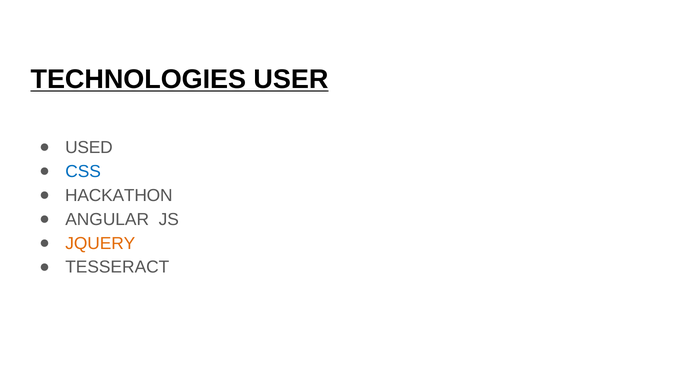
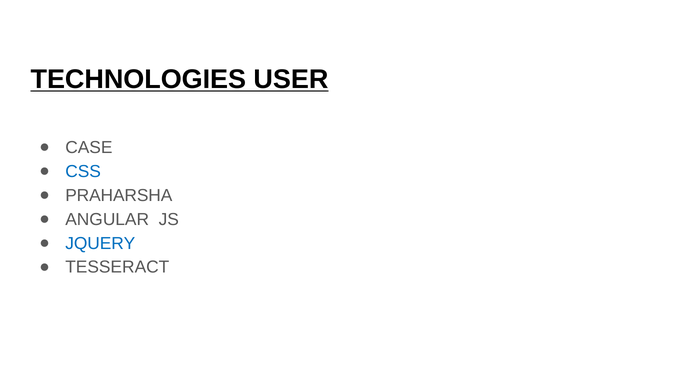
USED: USED -> CASE
HACKATHON: HACKATHON -> PRAHARSHA
JQUERY colour: orange -> blue
